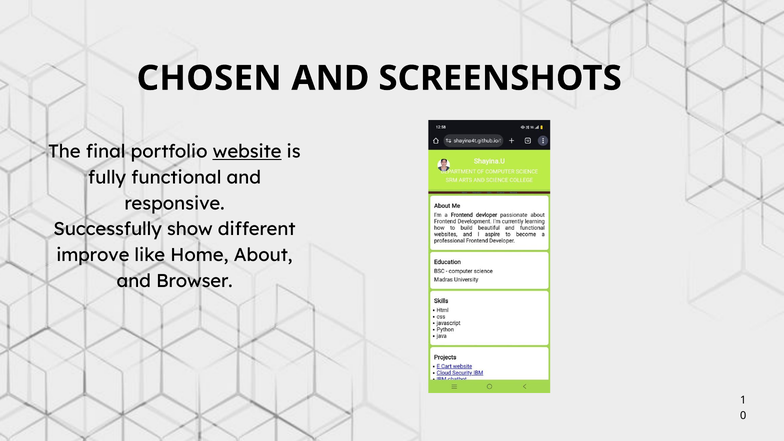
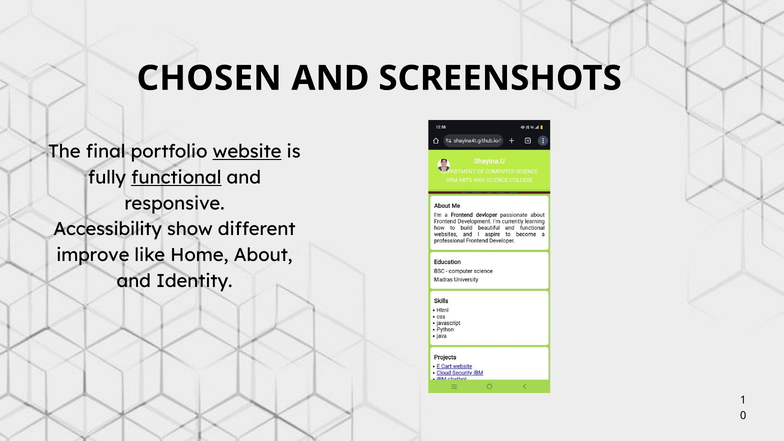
functional underline: none -> present
Successfully: Successfully -> Accessibility
Browser: Browser -> Identity
